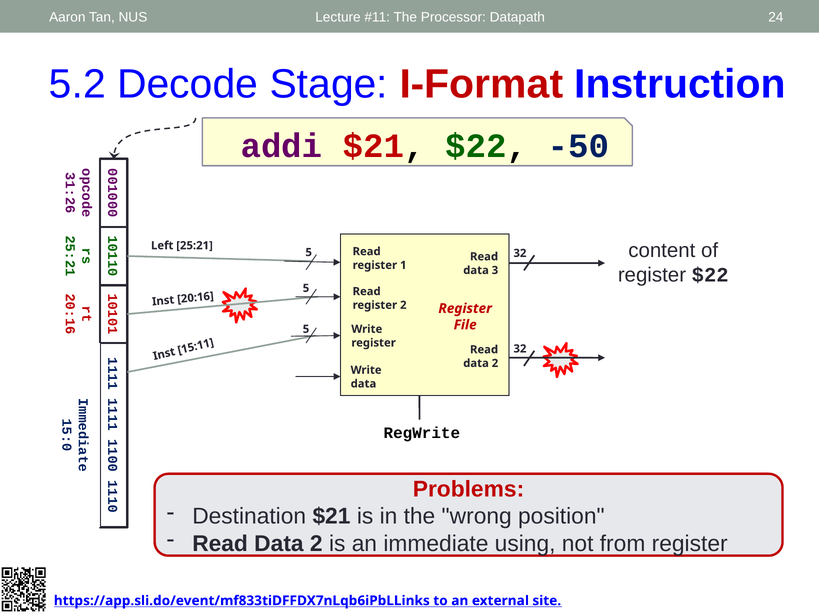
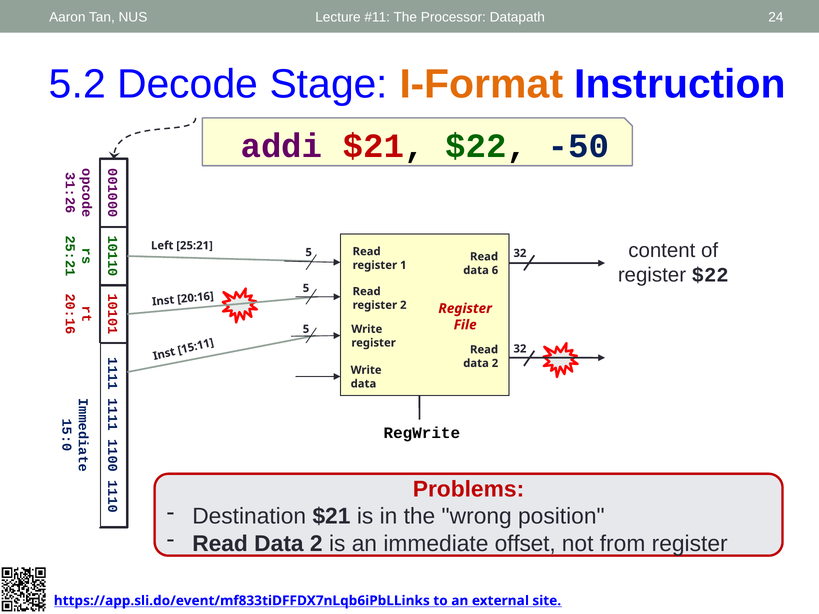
I-Format colour: red -> orange
data 3: 3 -> 6
using: using -> offset
